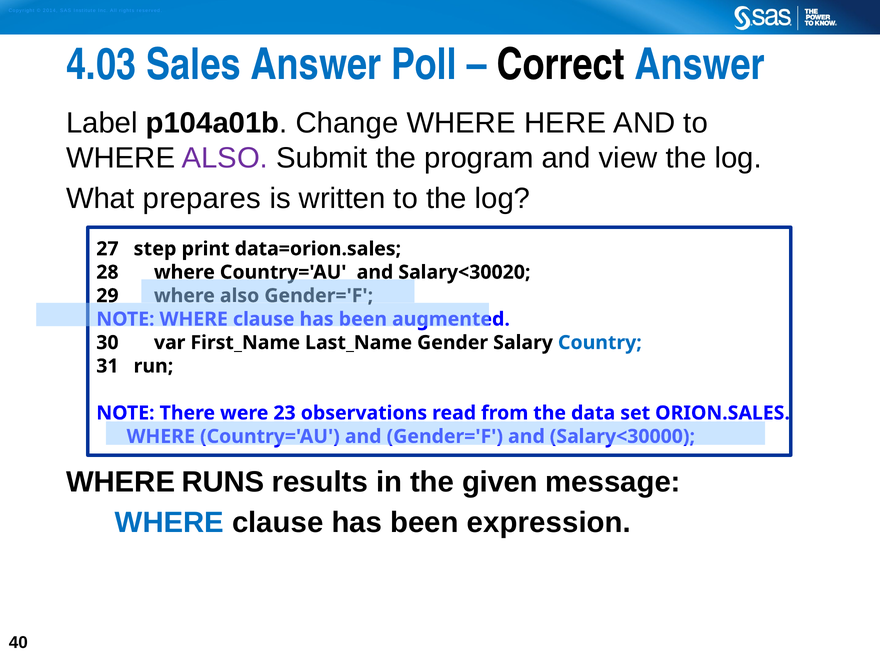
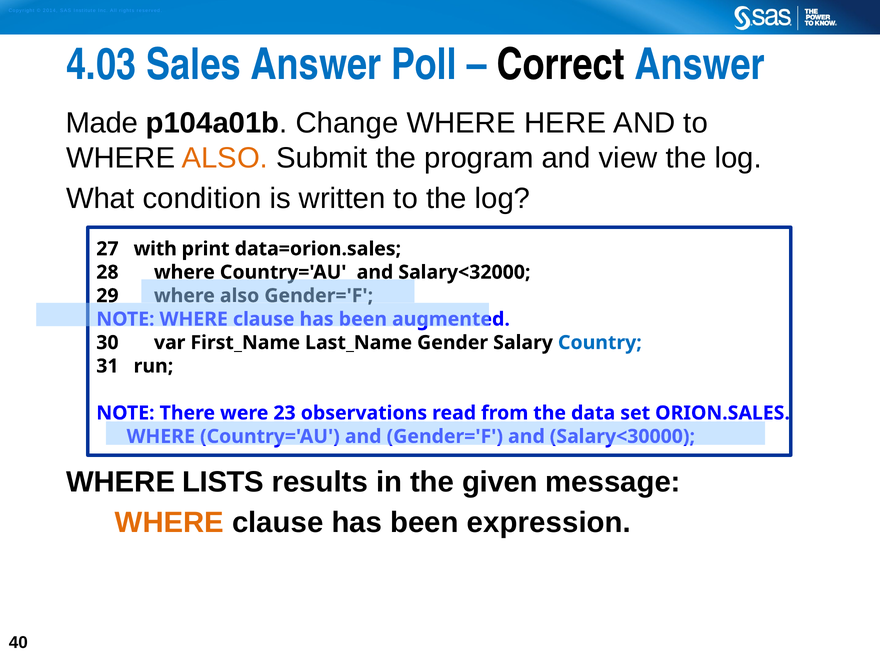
Label: Label -> Made
ALSO at (225, 158) colour: purple -> orange
prepares: prepares -> condition
step: step -> with
Salary<30020: Salary<30020 -> Salary<32000
RUNS: RUNS -> LISTS
WHERE at (169, 523) colour: blue -> orange
